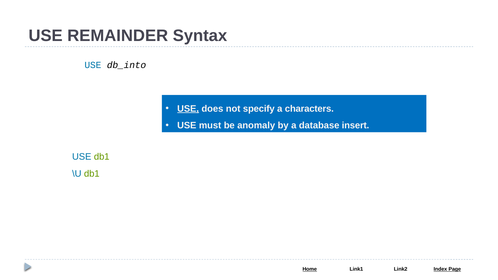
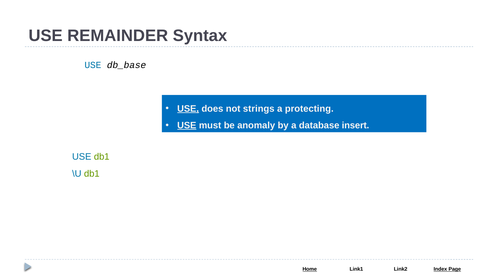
db_into: db_into -> db_base
specify: specify -> strings
characters: characters -> protecting
USE at (187, 125) underline: none -> present
